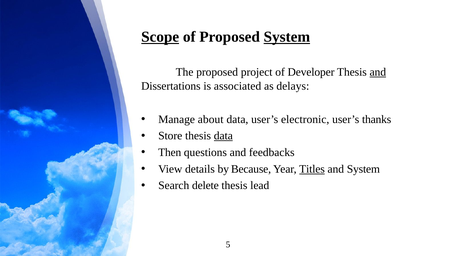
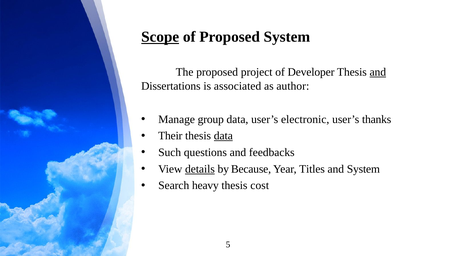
System at (287, 37) underline: present -> none
delays: delays -> author
about: about -> group
Store: Store -> Their
Then: Then -> Such
details underline: none -> present
Titles underline: present -> none
delete: delete -> heavy
lead: lead -> cost
